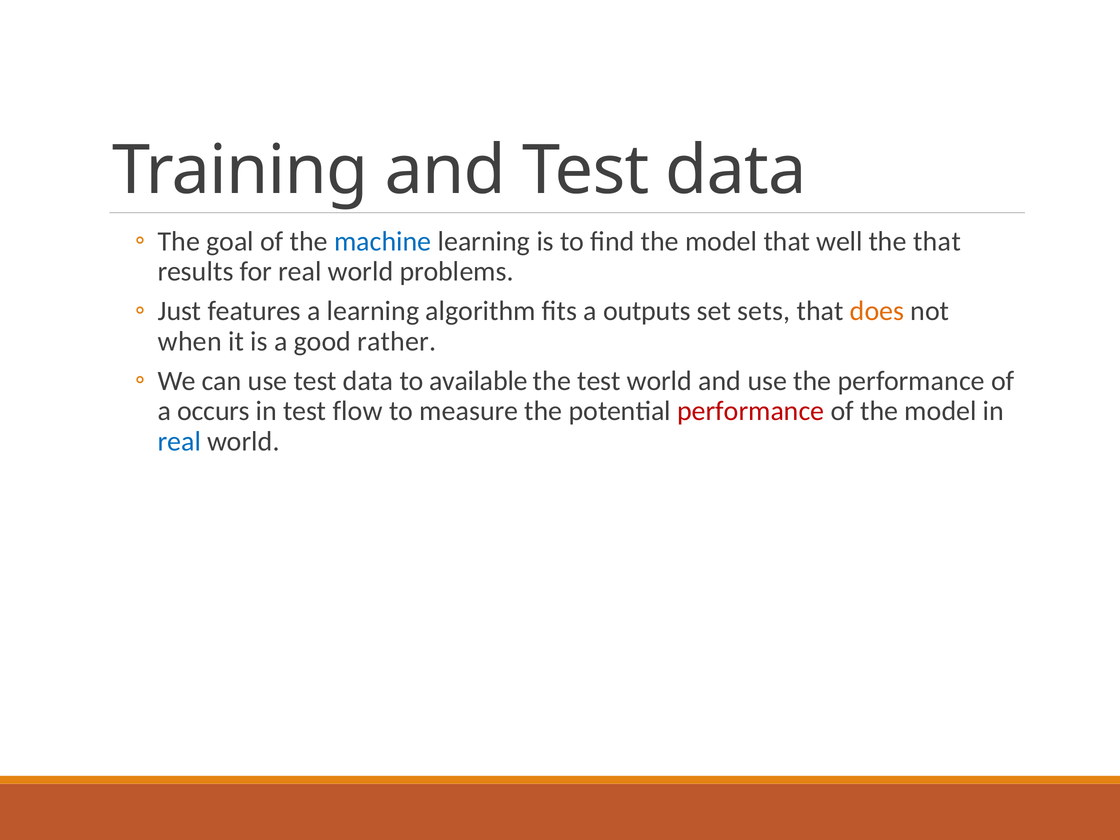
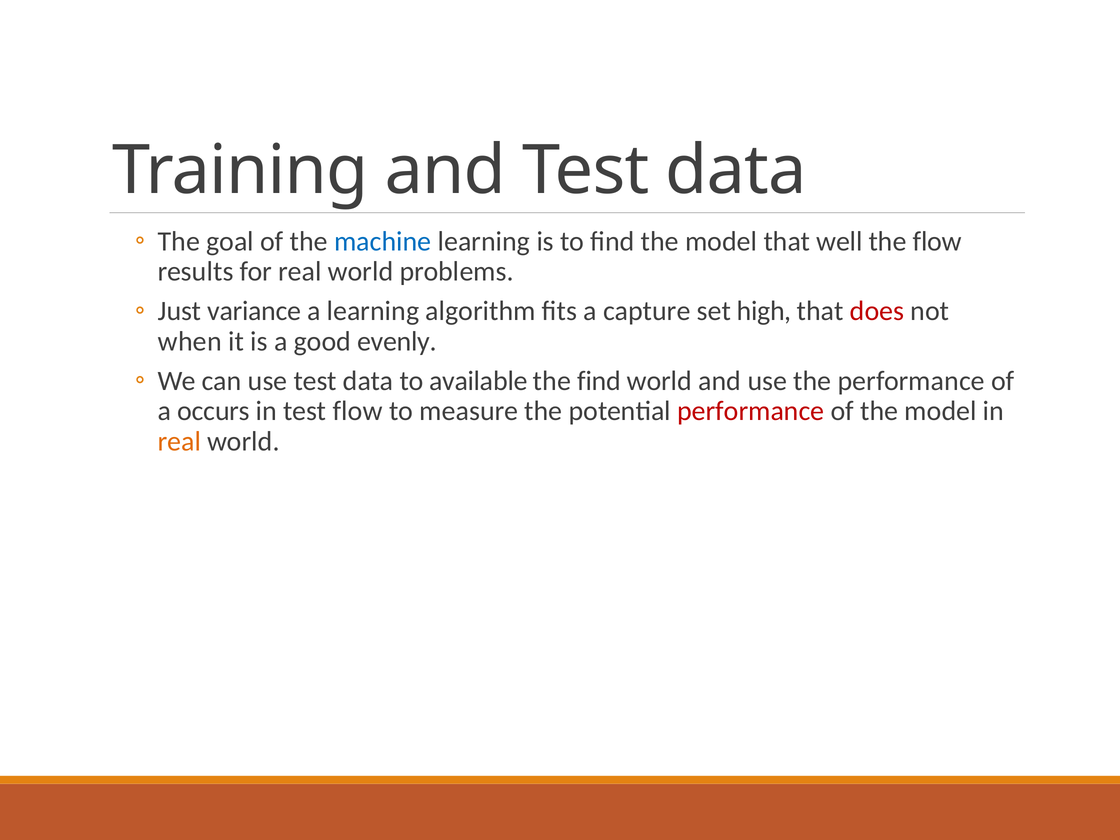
the that: that -> flow
features: features -> variance
outputs: outputs -> capture
sets: sets -> high
does colour: orange -> red
rather: rather -> evenly
the test: test -> find
real at (179, 441) colour: blue -> orange
